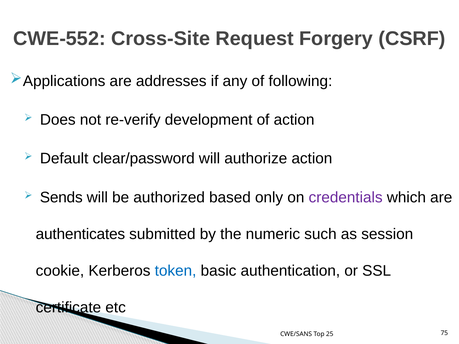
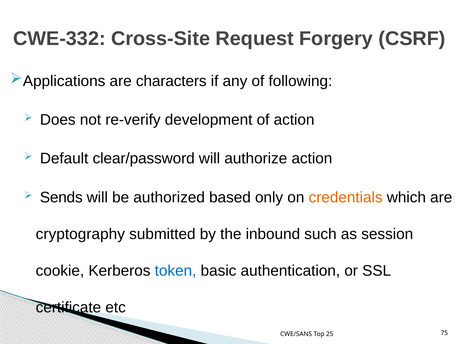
CWE-552: CWE-552 -> CWE-332
addresses: addresses -> characters
credentials colour: purple -> orange
authenticates: authenticates -> cryptography
numeric: numeric -> inbound
